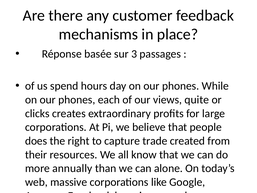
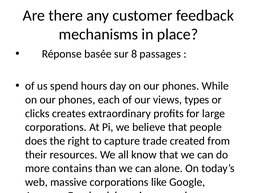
3: 3 -> 8
quite: quite -> types
annually: annually -> contains
